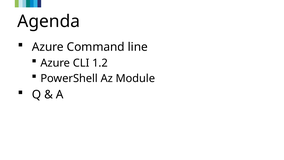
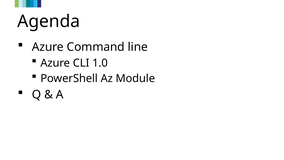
1.2: 1.2 -> 1.0
